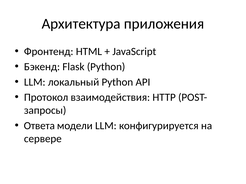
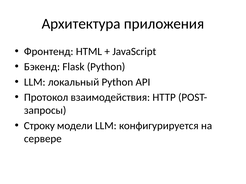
Ответа: Ответа -> Строку
